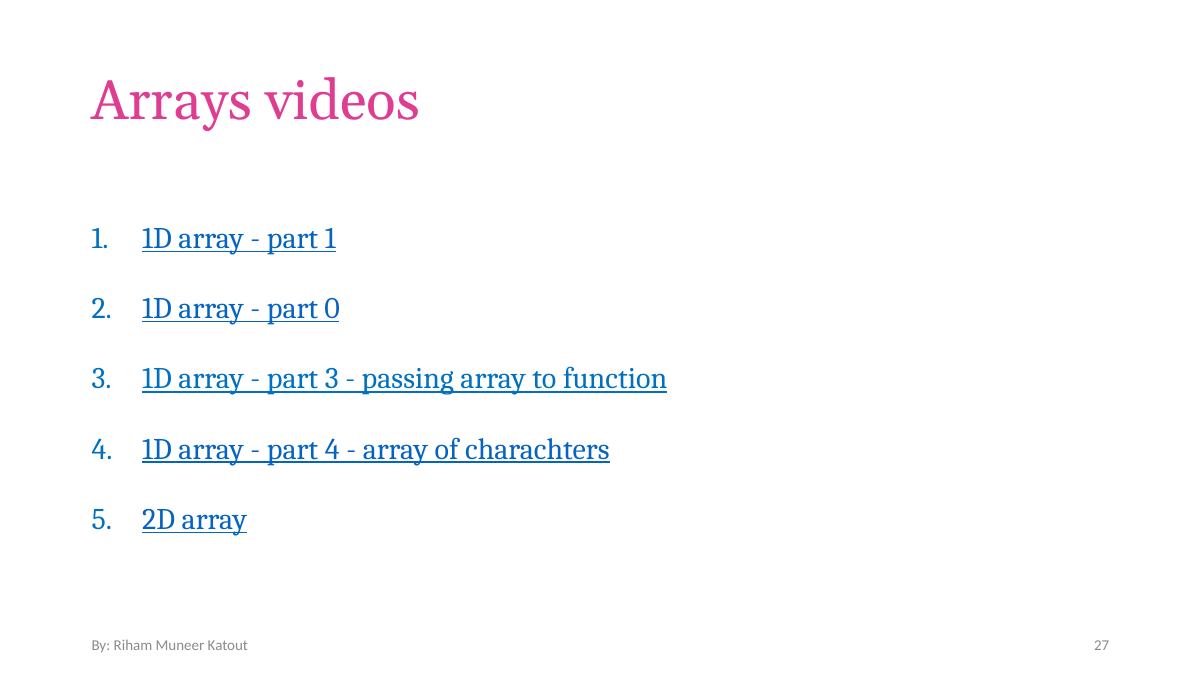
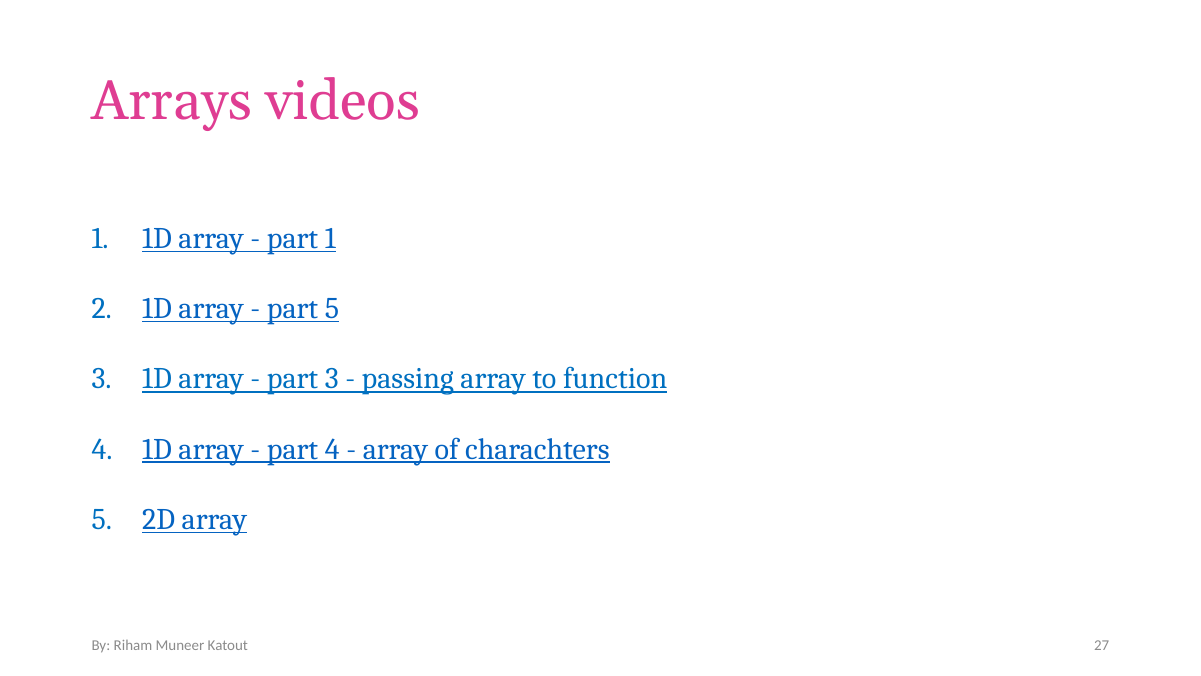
part 0: 0 -> 5
